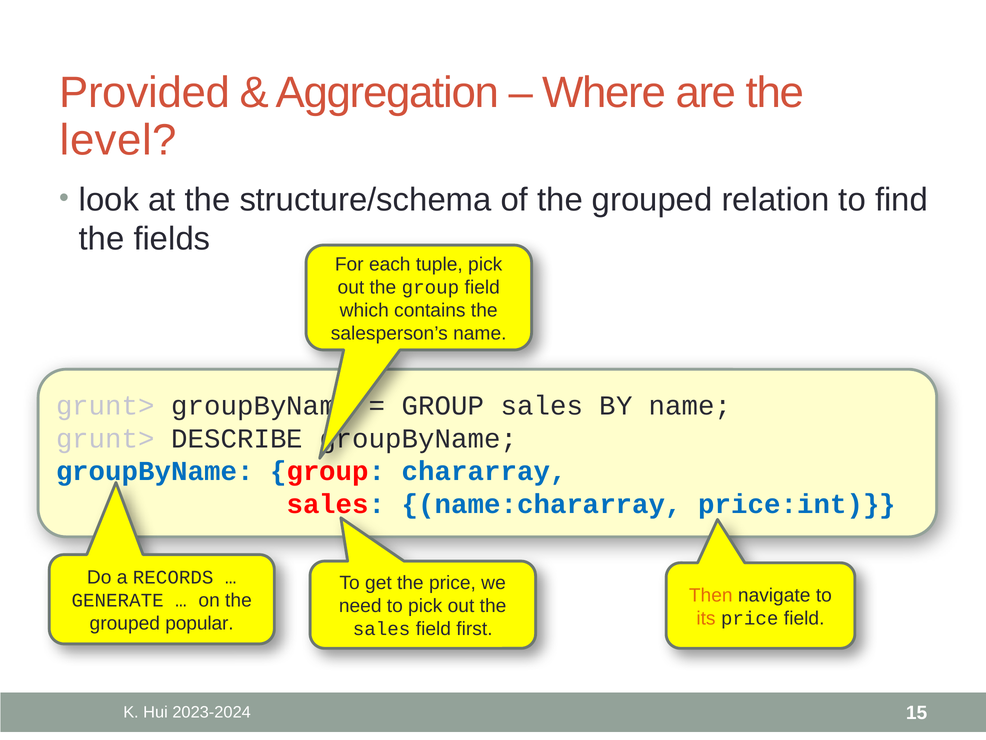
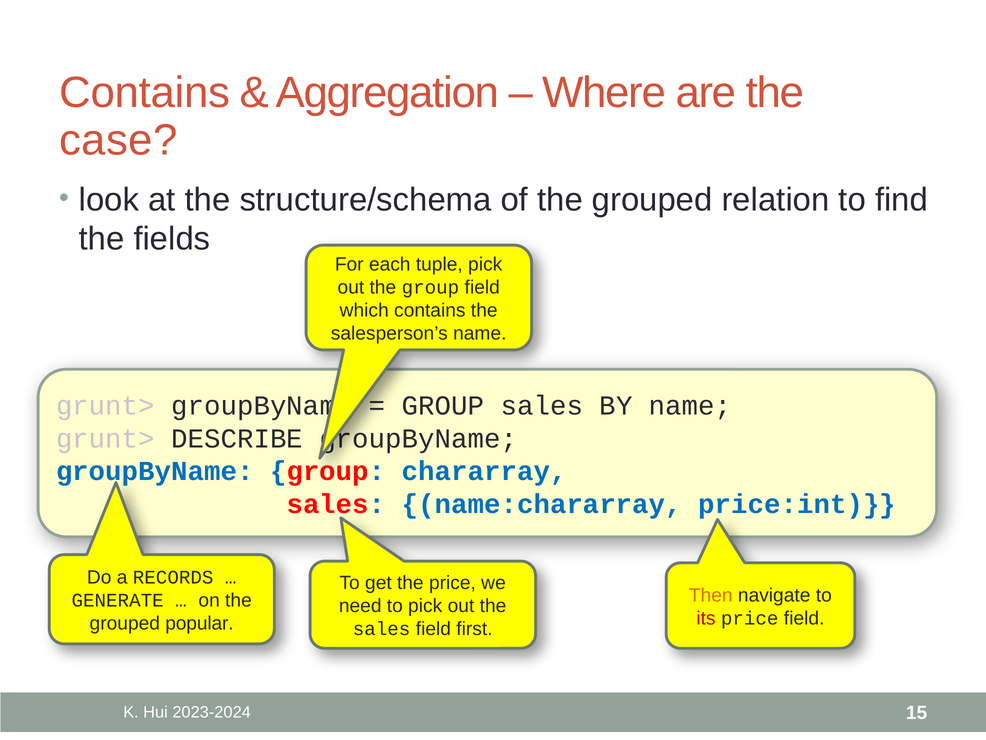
Provided at (145, 93): Provided -> Contains
level: level -> case
its colour: orange -> red
